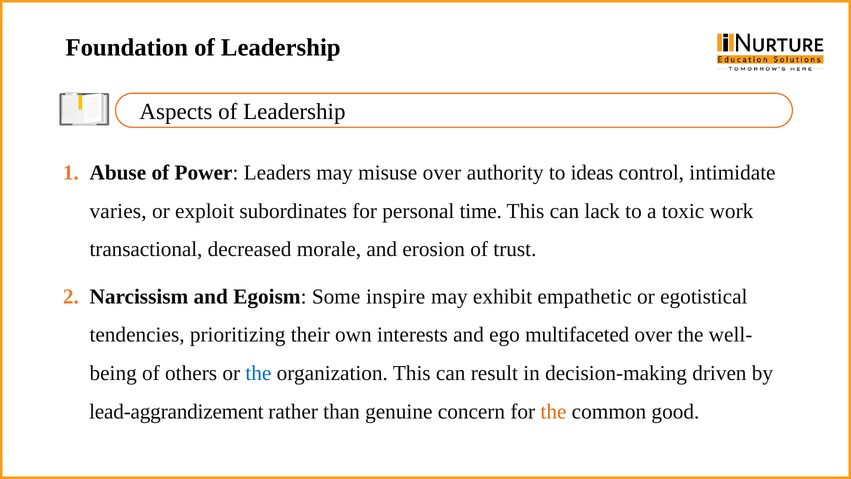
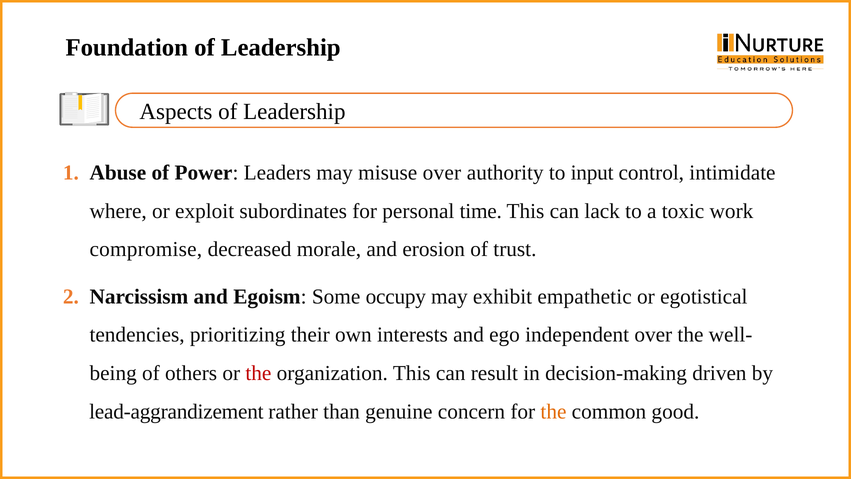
ideas: ideas -> input
varies: varies -> where
transactional: transactional -> compromise
inspire: inspire -> occupy
multifaceted: multifaceted -> independent
the at (258, 373) colour: blue -> red
